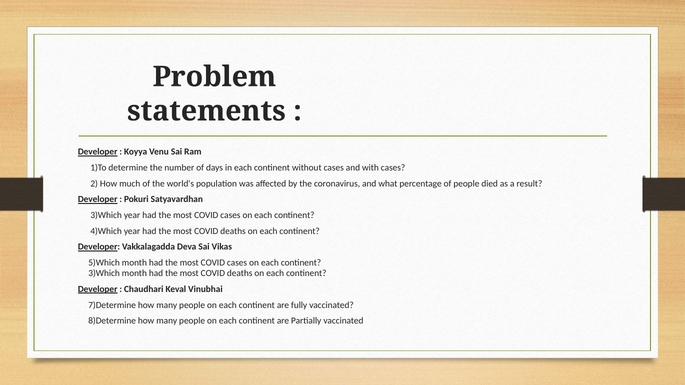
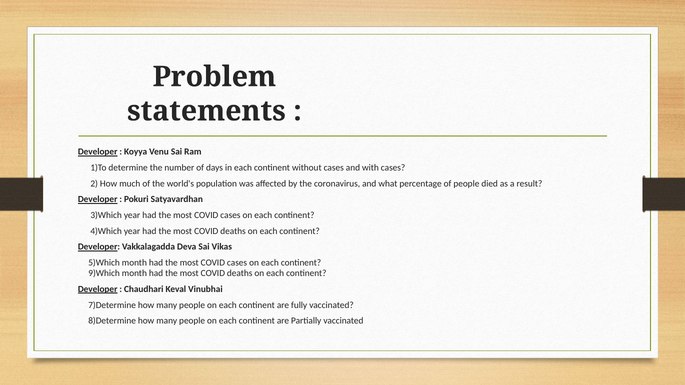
3)Which at (104, 274): 3)Which -> 9)Which
